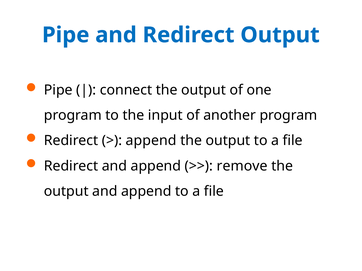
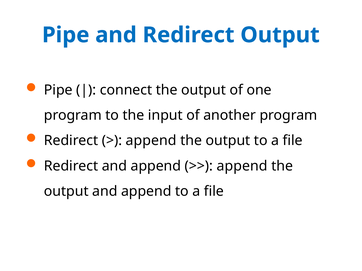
remove at (242, 166): remove -> append
